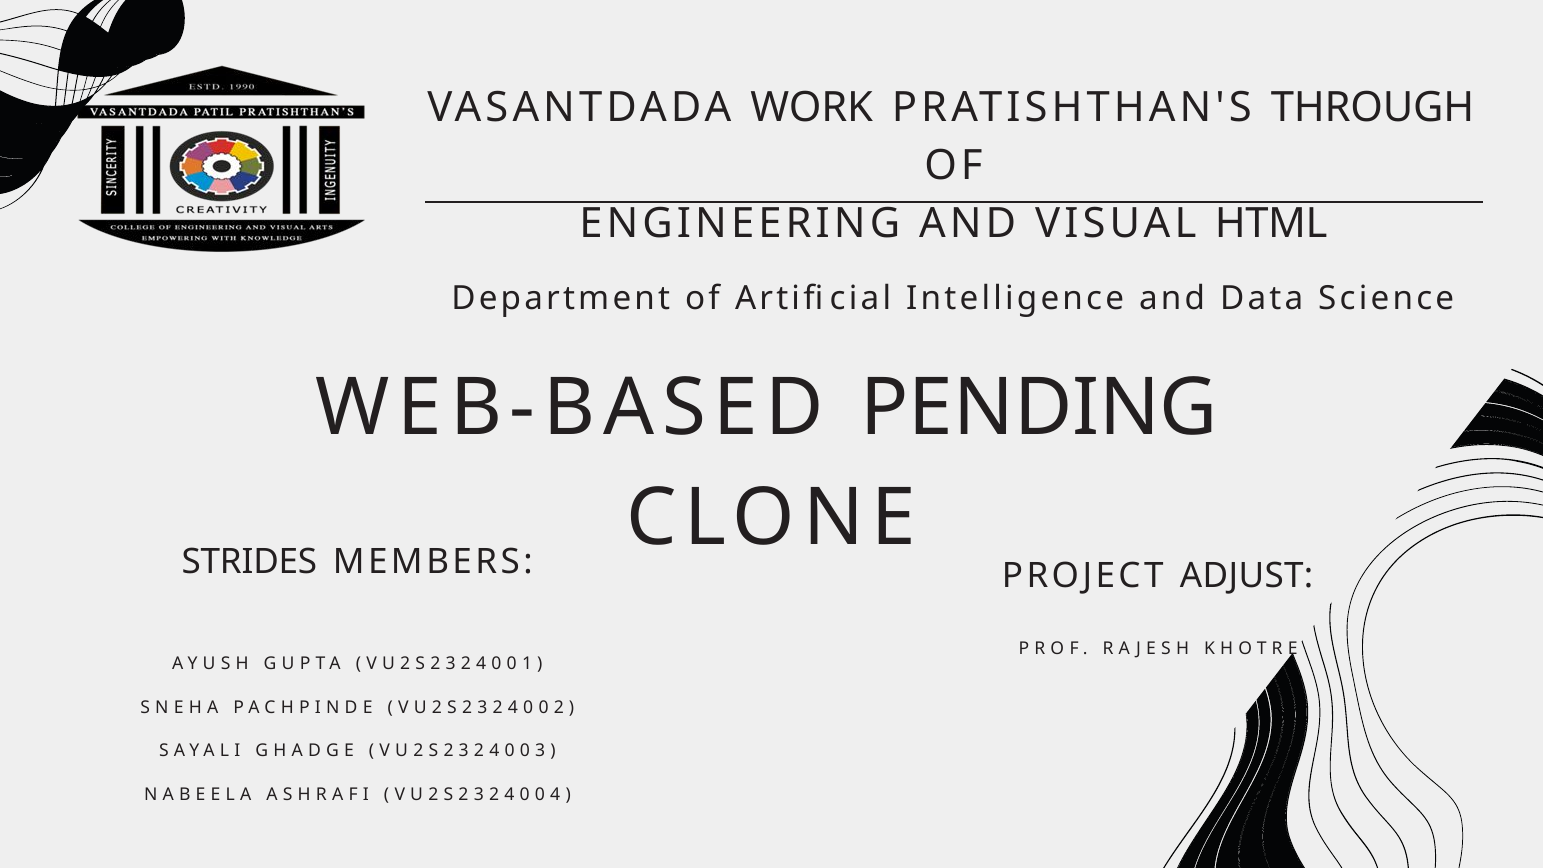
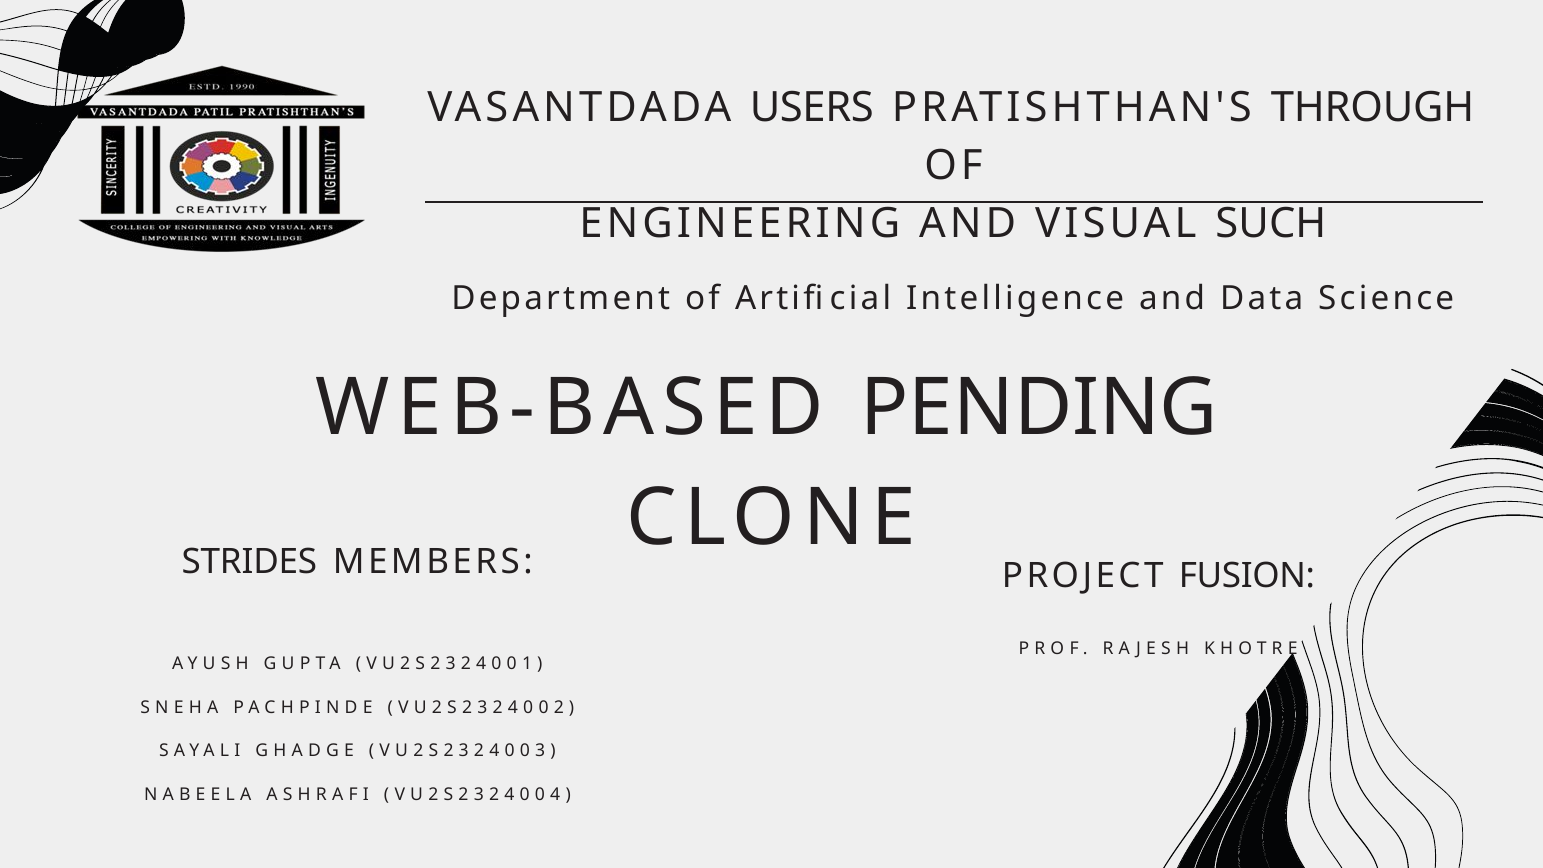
WORK: WORK -> USERS
HTML: HTML -> SUCH
ADJUST: ADJUST -> FUSION
